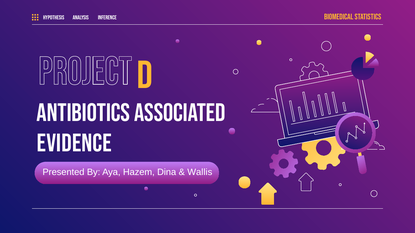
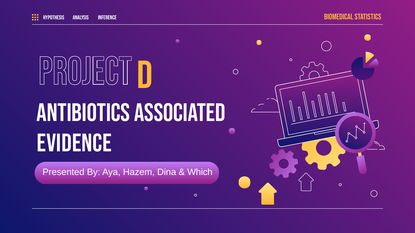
Wallis: Wallis -> Which
